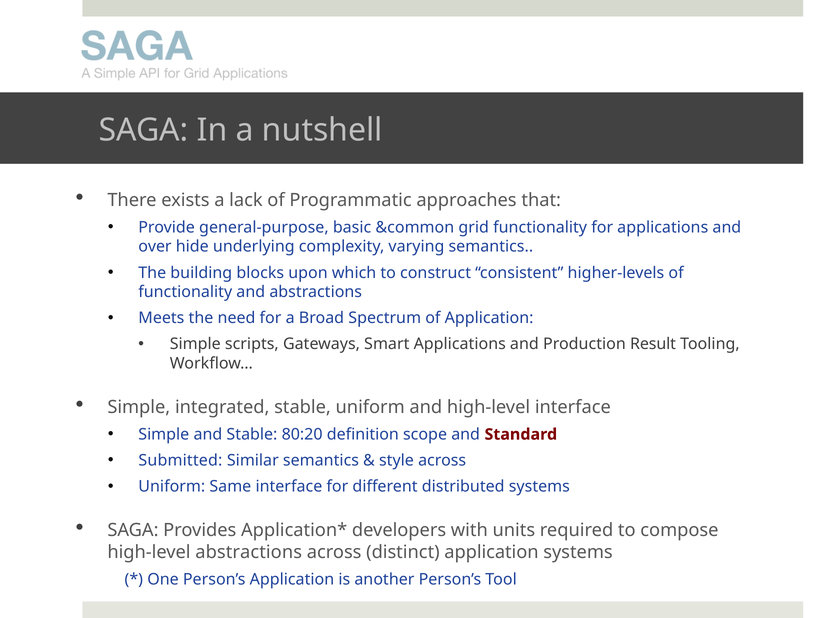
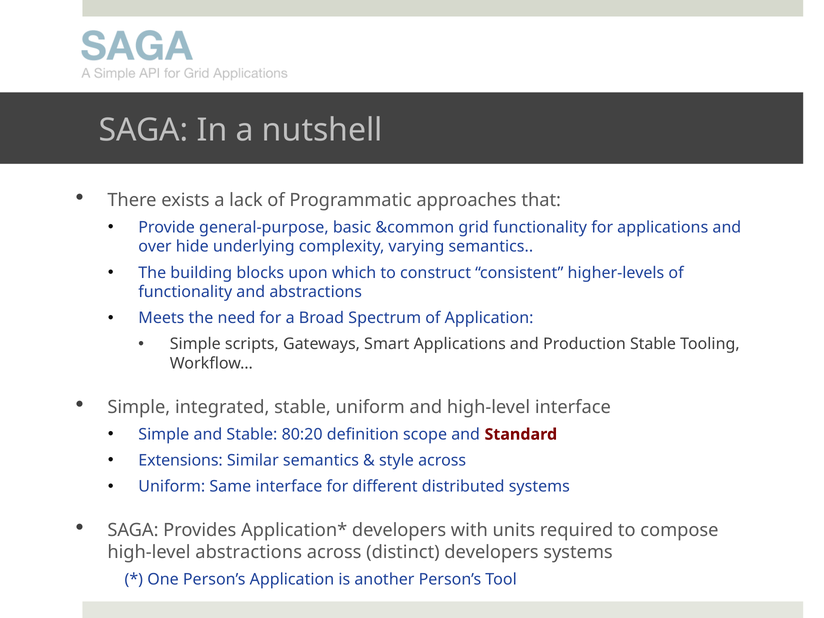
Production Result: Result -> Stable
Submitted: Submitted -> Extensions
distinct application: application -> developers
